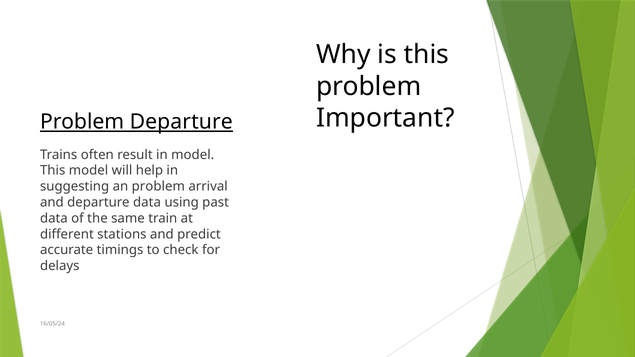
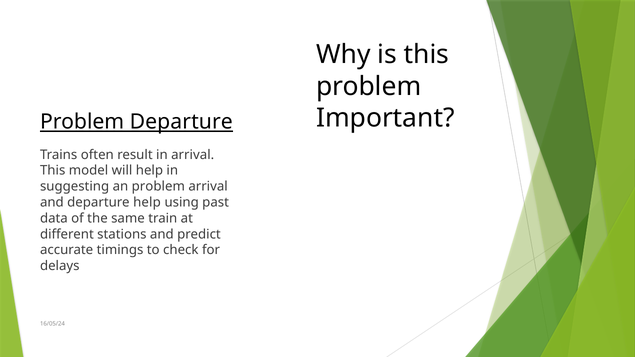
in model: model -> arrival
departure data: data -> help
